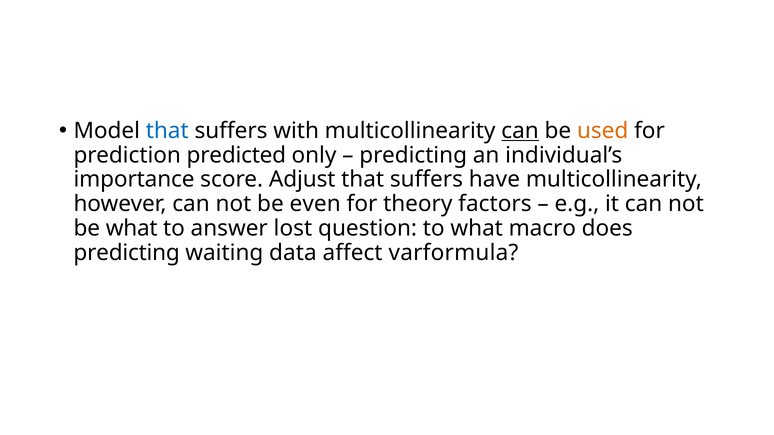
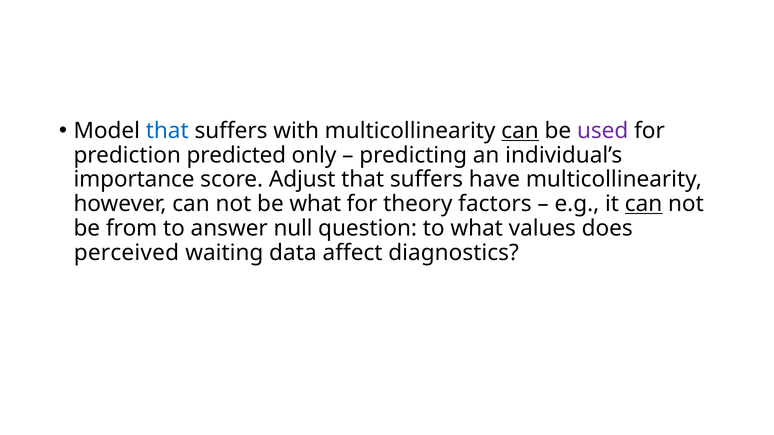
used colour: orange -> purple
be even: even -> what
can at (644, 204) underline: none -> present
be what: what -> from
lost: lost -> null
macro: macro -> values
predicting at (127, 253): predicting -> perceived
varformula: varformula -> diagnostics
